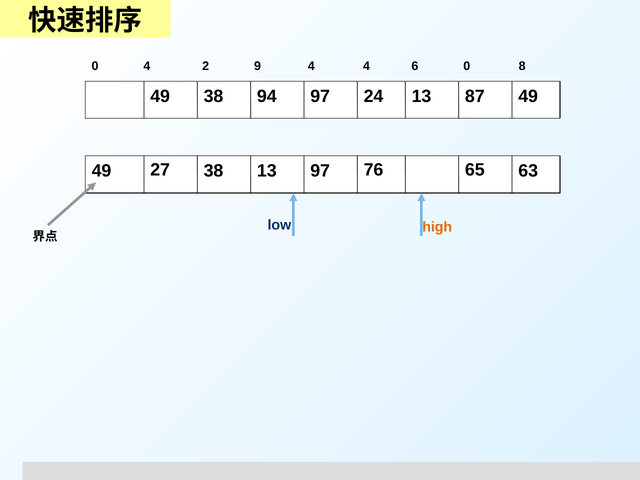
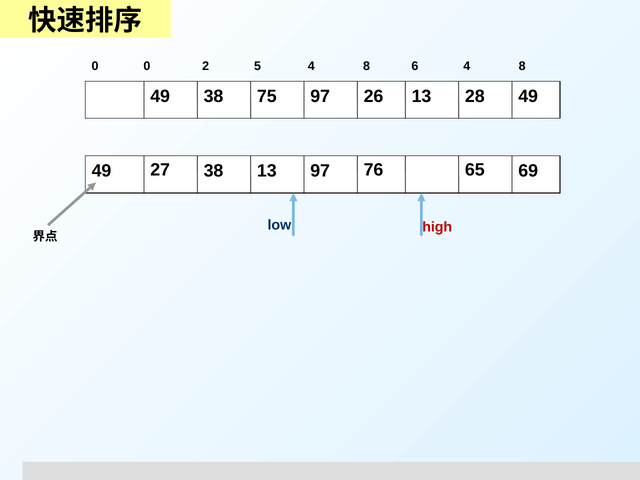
0 4: 4 -> 0
9: 9 -> 5
4 at (367, 66): 4 -> 8
6 0: 0 -> 4
94: 94 -> 75
24: 24 -> 26
87: 87 -> 28
63: 63 -> 69
high colour: orange -> red
